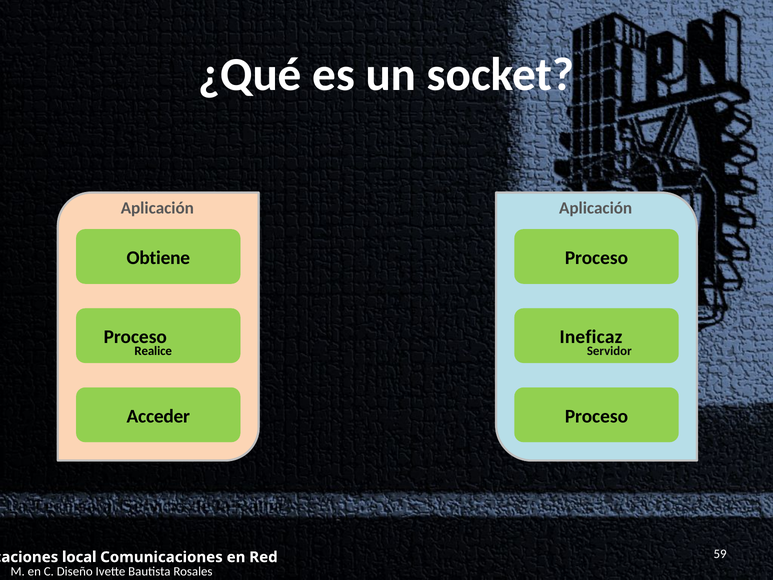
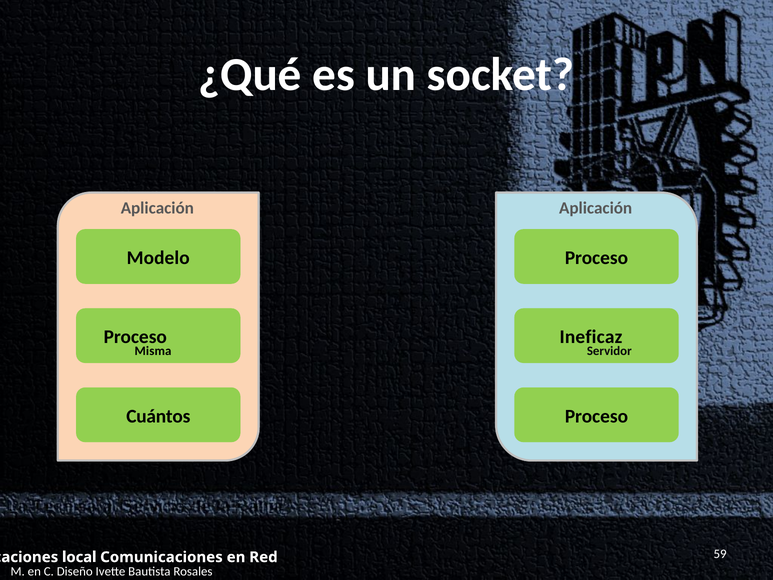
Obtiene: Obtiene -> Modelo
Realice: Realice -> Misma
Acceder: Acceder -> Cuántos
